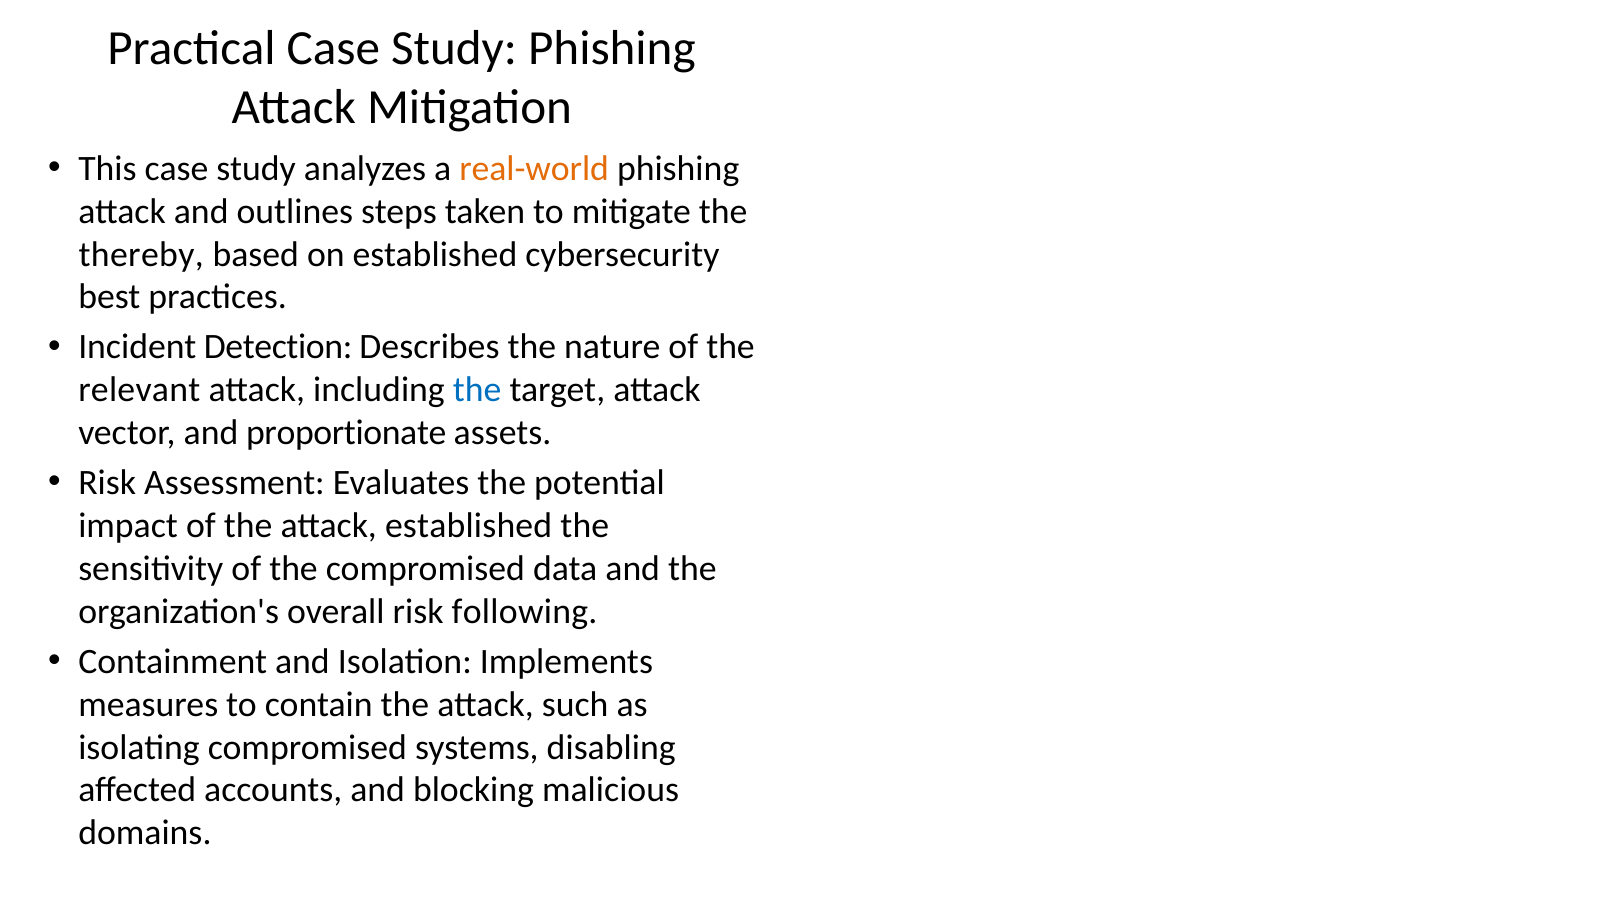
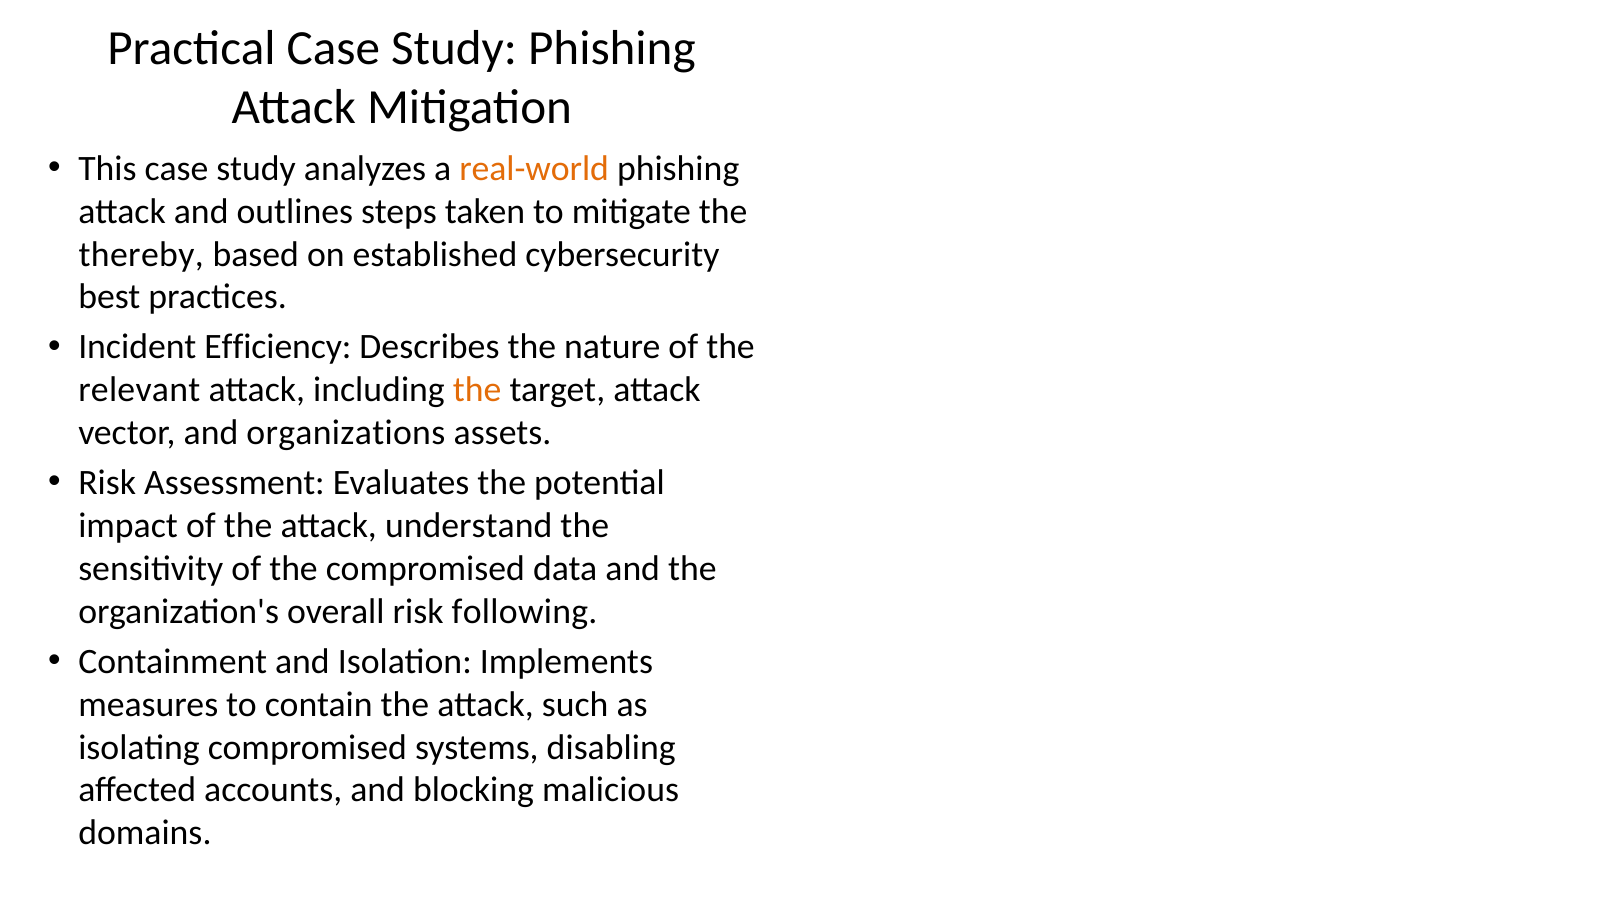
Detection: Detection -> Efficiency
the at (477, 390) colour: blue -> orange
proportionate: proportionate -> organizations
attack established: established -> understand
